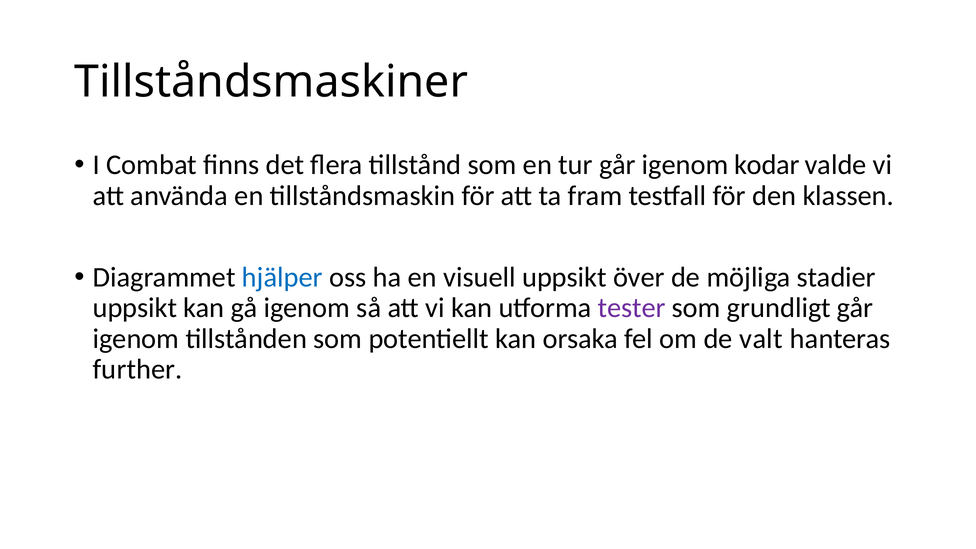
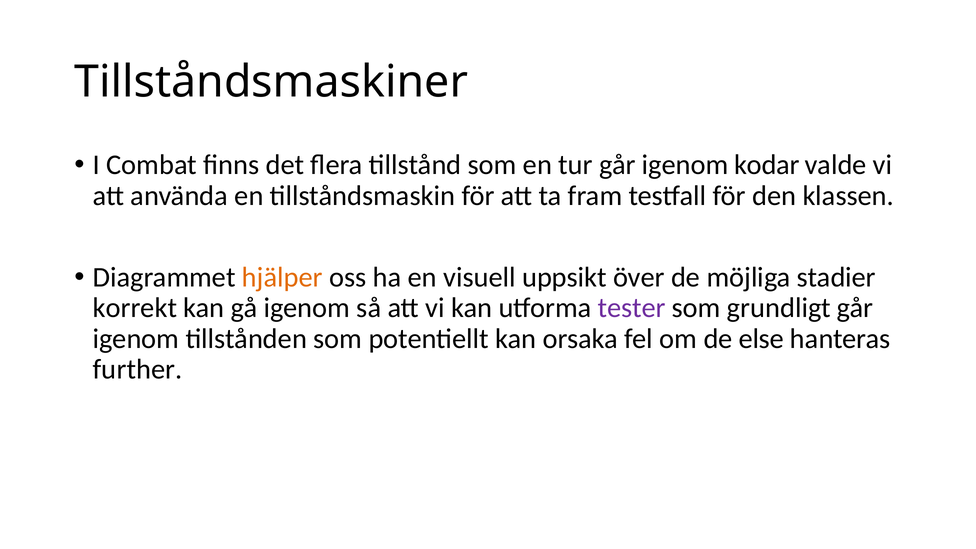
hjälper colour: blue -> orange
uppsikt at (135, 308): uppsikt -> korrekt
valt: valt -> else
